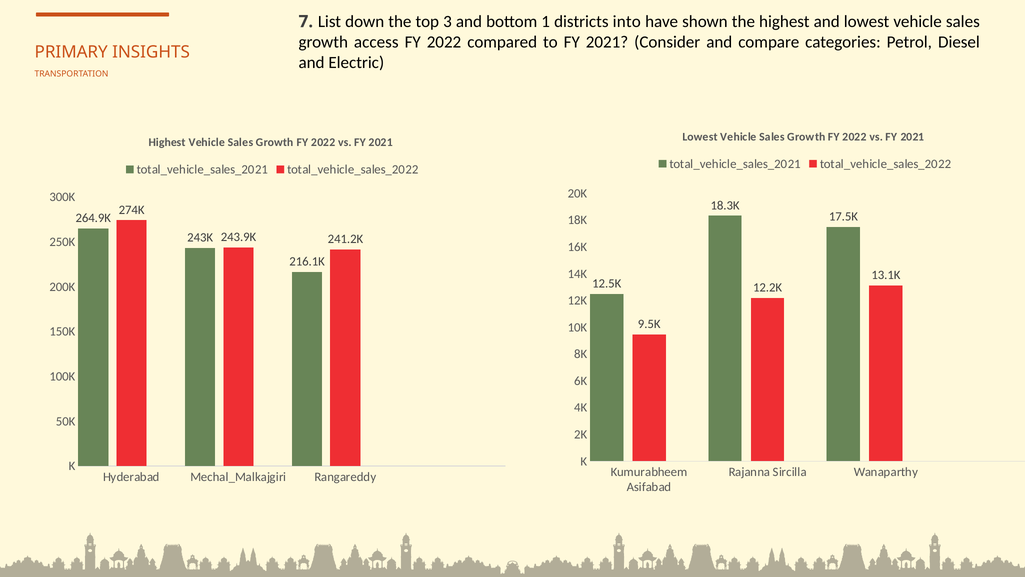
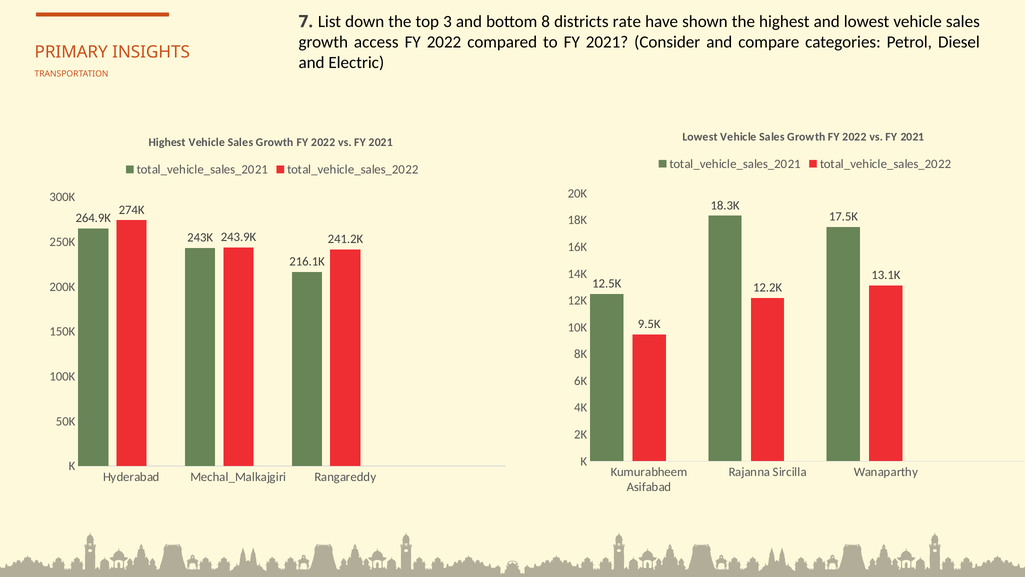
1: 1 -> 8
into: into -> rate
